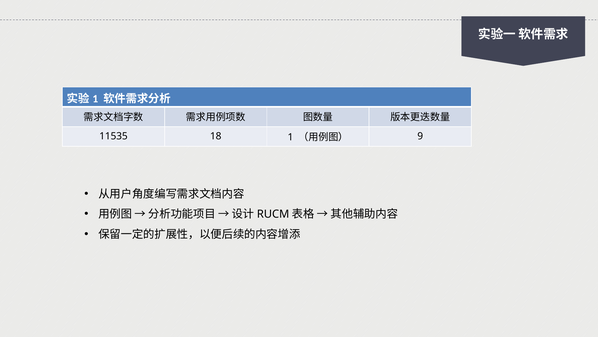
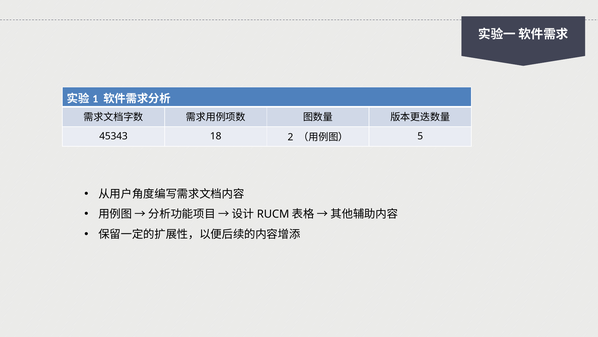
11535: 11535 -> 45343
18 1: 1 -> 2
9: 9 -> 5
